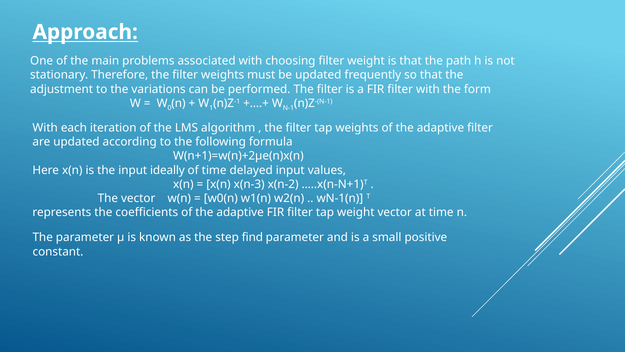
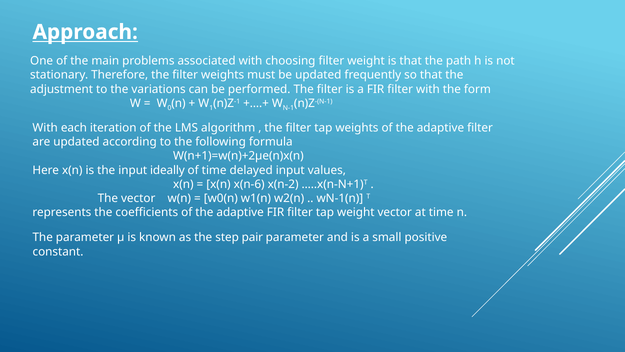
x(n-3: x(n-3 -> x(n-6
find: find -> pair
